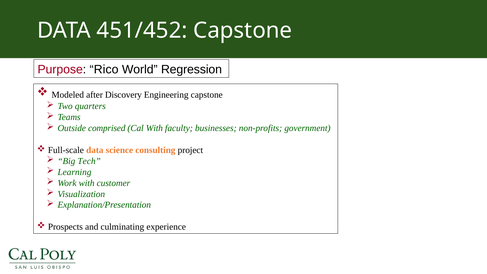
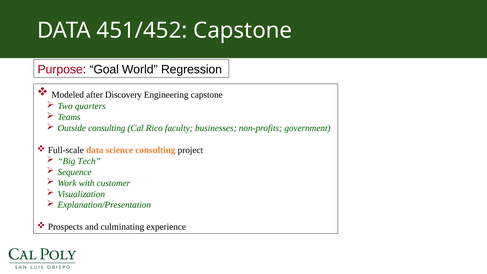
Rico: Rico -> Goal
Outside comprised: comprised -> consulting
Cal With: With -> Rico
Learning: Learning -> Sequence
